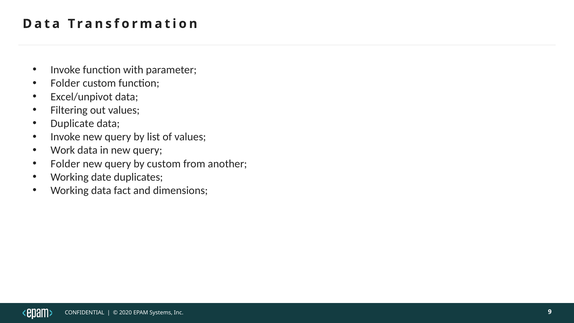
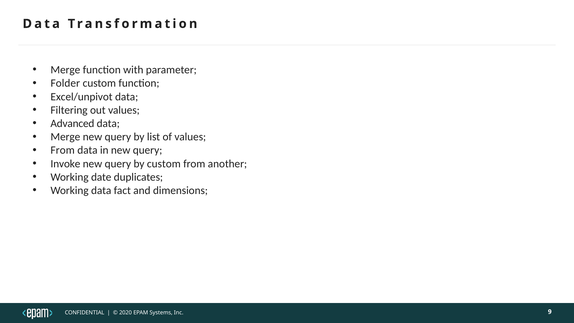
Invoke at (65, 70): Invoke -> Merge
Duplicate: Duplicate -> Advanced
Invoke at (65, 137): Invoke -> Merge
Work at (63, 150): Work -> From
Folder at (65, 164): Folder -> Invoke
